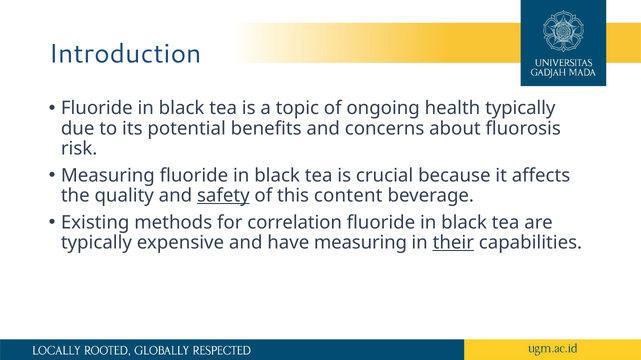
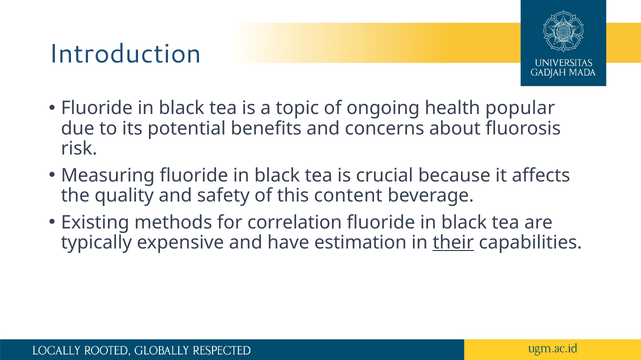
health typically: typically -> popular
safety underline: present -> none
have measuring: measuring -> estimation
